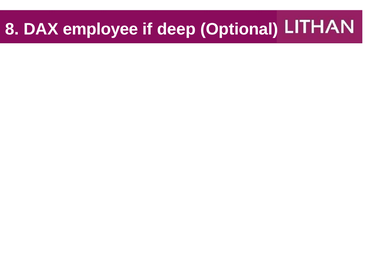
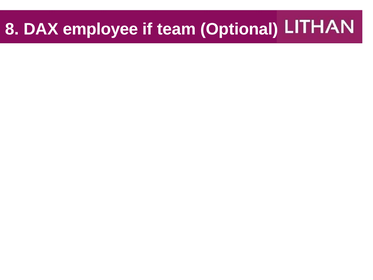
deep: deep -> team
